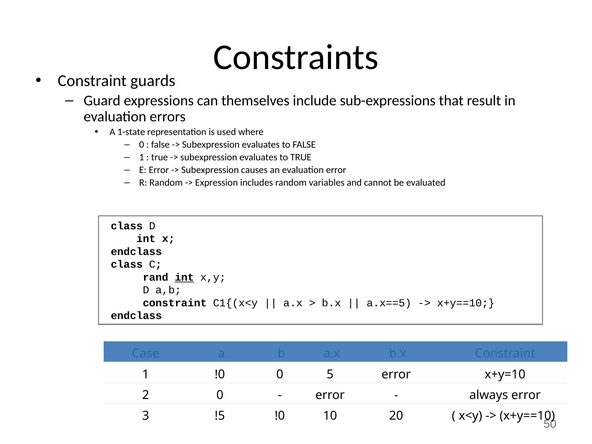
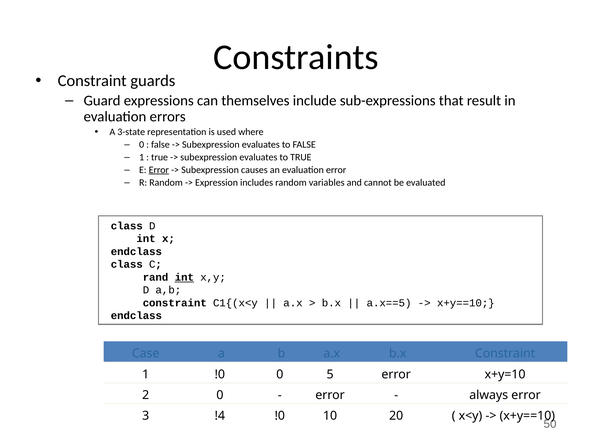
1-state: 1-state -> 3-state
Error at (159, 170) underline: none -> present
!5: !5 -> !4
